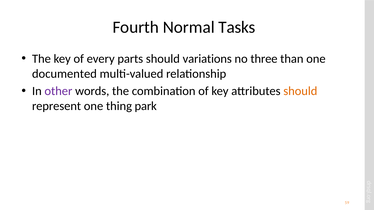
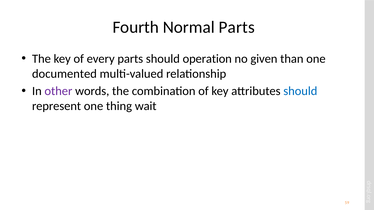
Normal Tasks: Tasks -> Parts
variations: variations -> operation
three: three -> given
should at (300, 91) colour: orange -> blue
park: park -> wait
